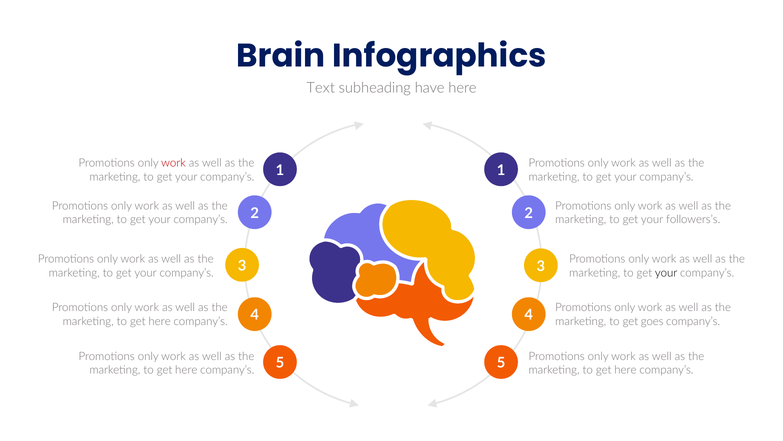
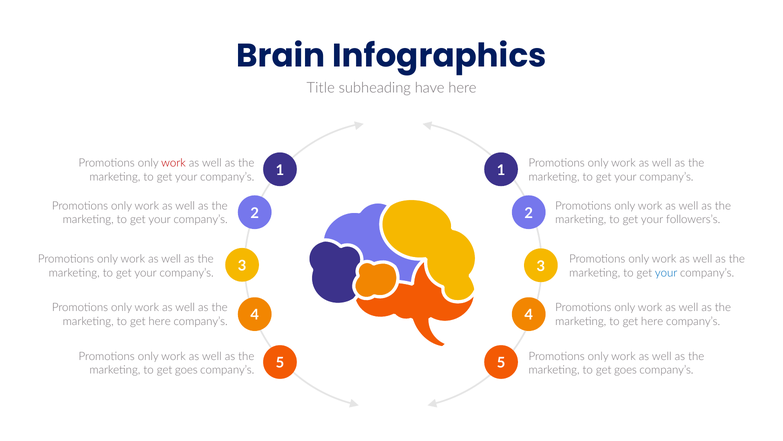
Text: Text -> Title
your at (666, 273) colour: black -> blue
goes at (652, 321): goes -> here
here at (186, 370): here -> goes
here at (625, 370): here -> goes
